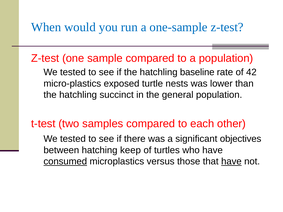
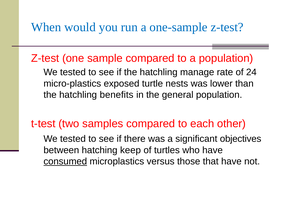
baseline: baseline -> manage
42: 42 -> 24
succinct: succinct -> benefits
have at (231, 162) underline: present -> none
